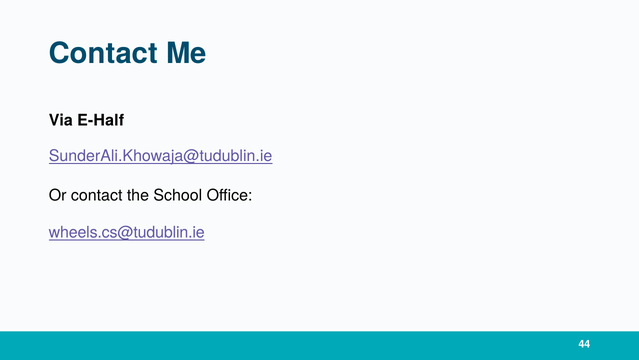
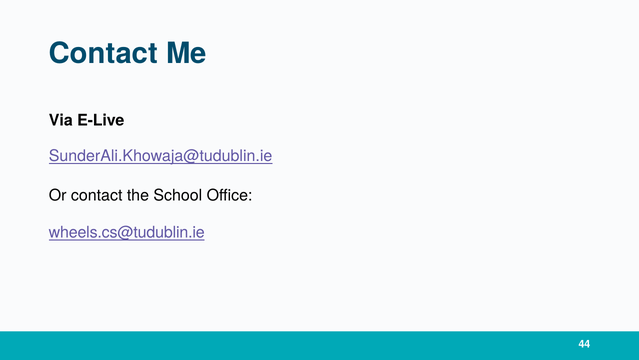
E-Half: E-Half -> E-Live
